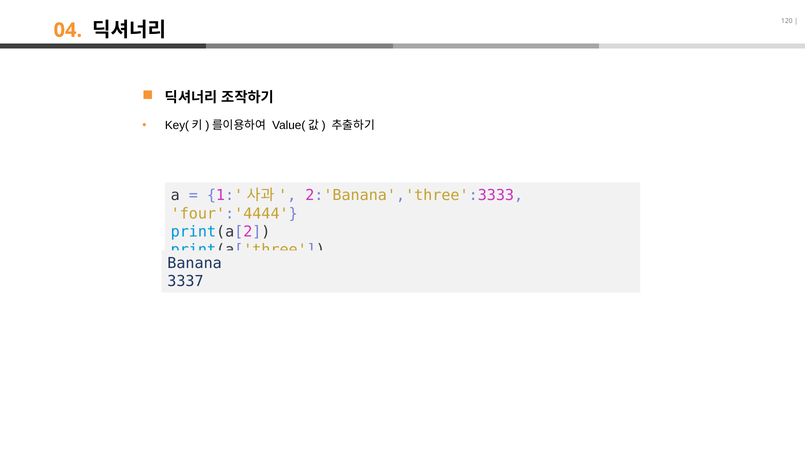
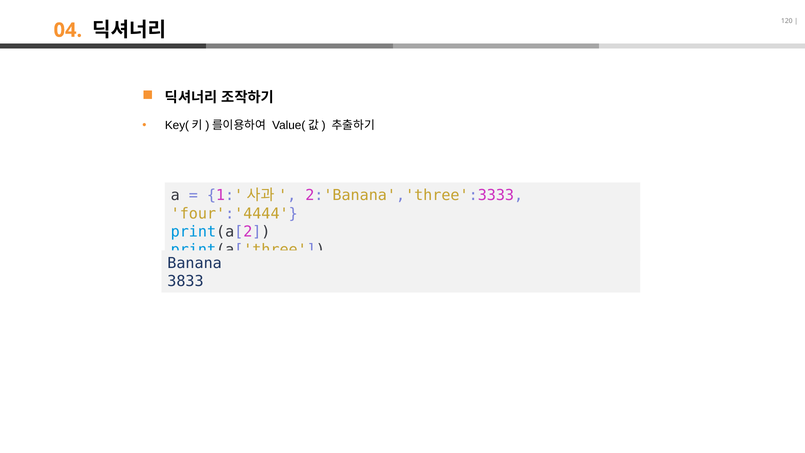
3337: 3337 -> 3833
